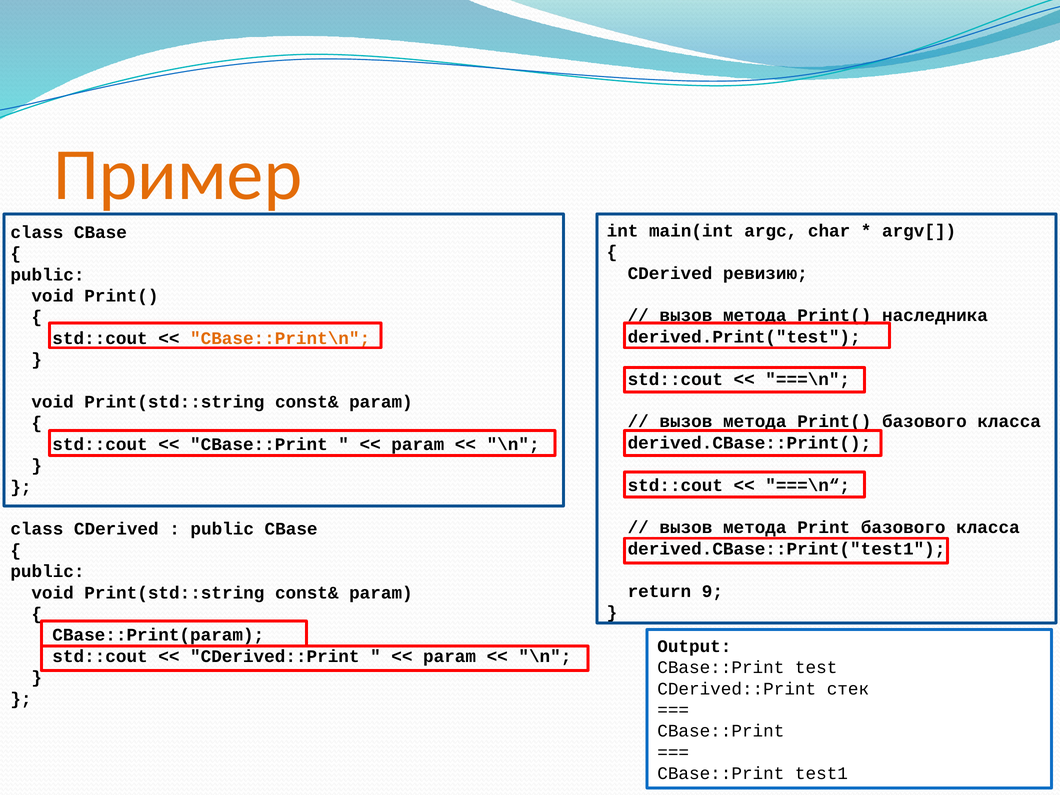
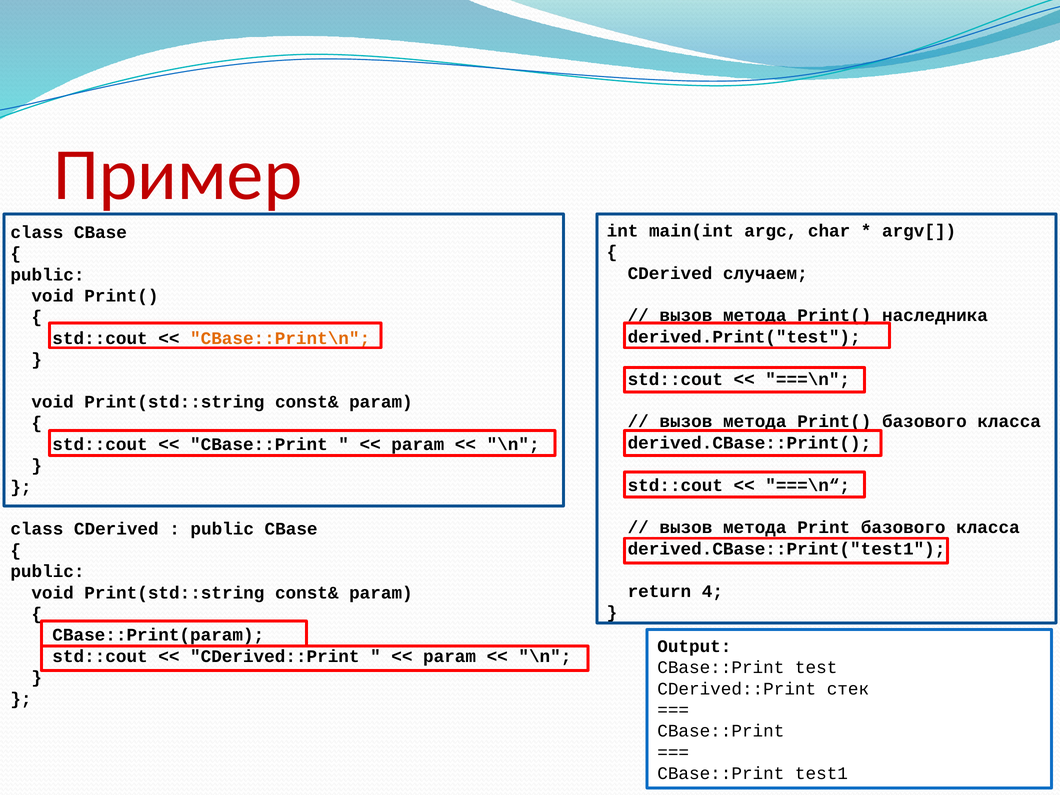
Пример colour: orange -> red
ревизию: ревизию -> случаем
9: 9 -> 4
